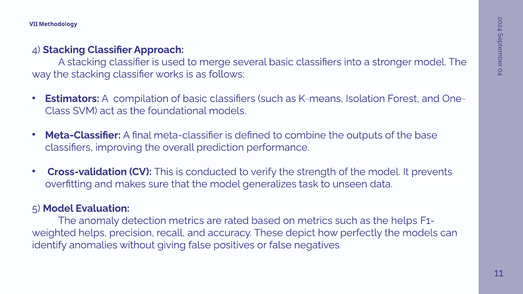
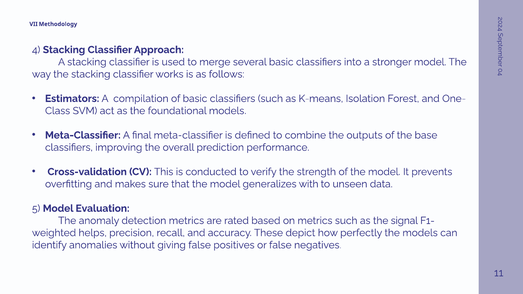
task: task -> with
the helps: helps -> signal
